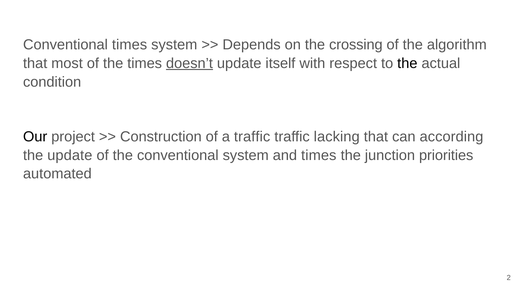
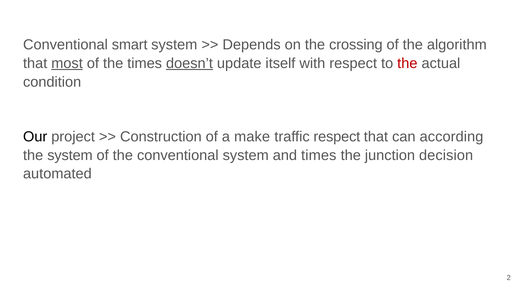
Conventional times: times -> smart
most underline: none -> present
the at (407, 63) colour: black -> red
a traffic: traffic -> make
traffic lacking: lacking -> respect
the update: update -> system
priorities: priorities -> decision
